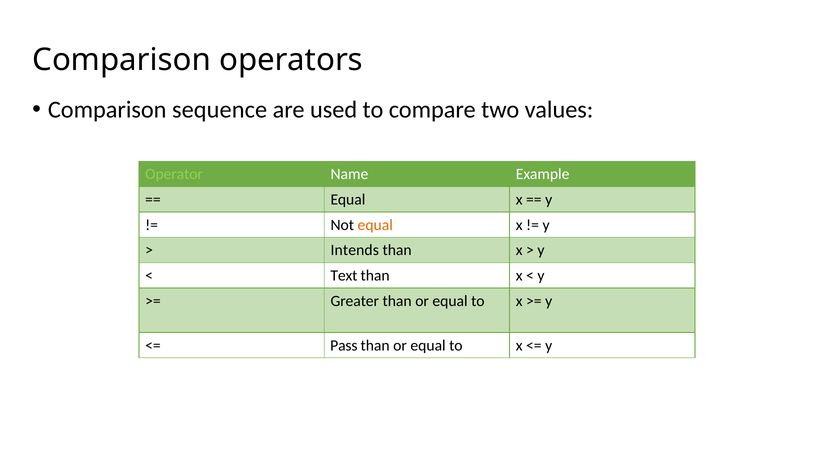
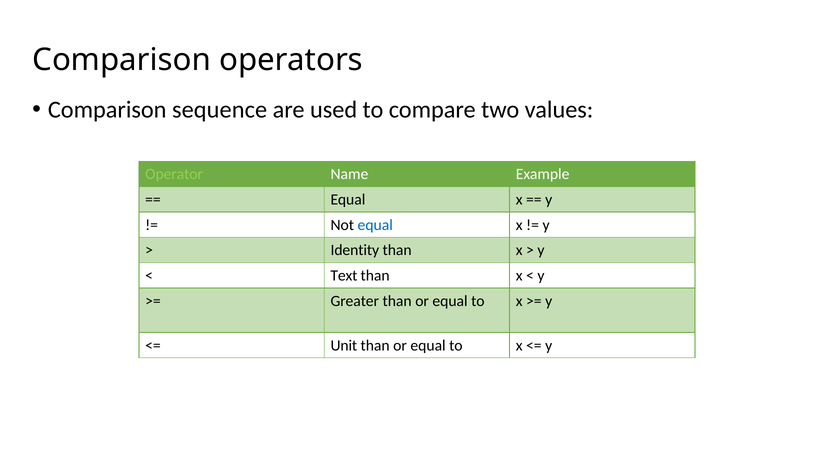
equal at (375, 225) colour: orange -> blue
Intends: Intends -> Identity
Pass: Pass -> Unit
